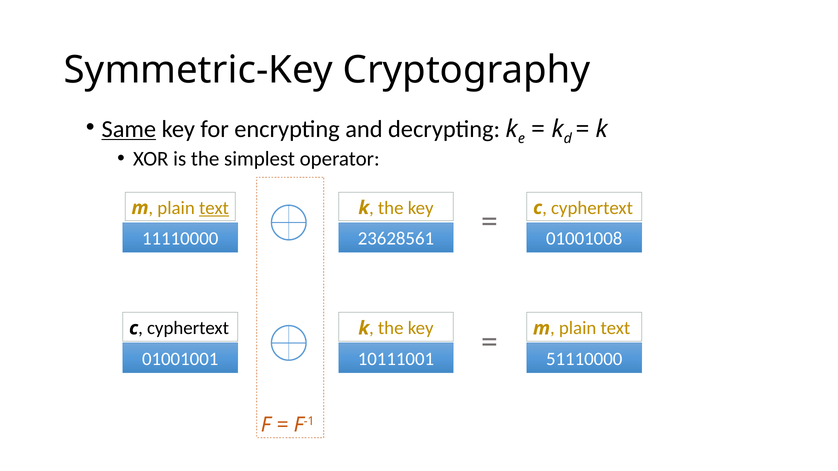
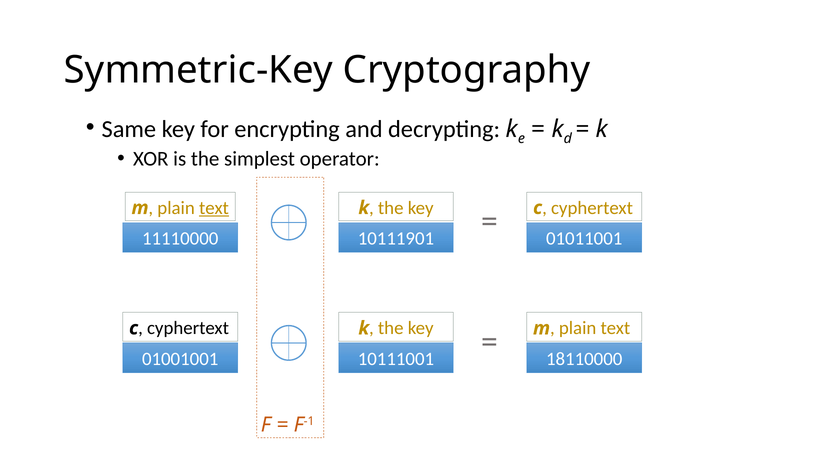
Same underline: present -> none
23628561: 23628561 -> 10111901
01001008: 01001008 -> 01011001
51110000: 51110000 -> 18110000
